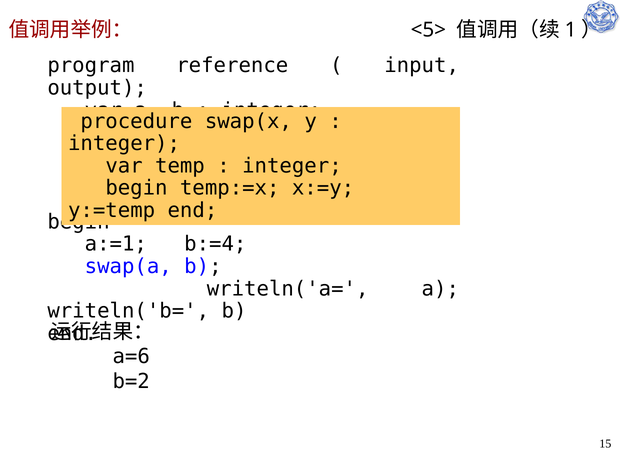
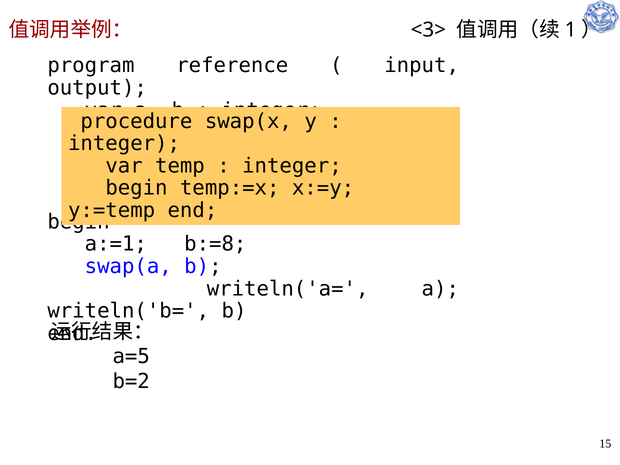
<5>: <5> -> <3>
b:=4: b:=4 -> b:=8
a=6: a=6 -> a=5
